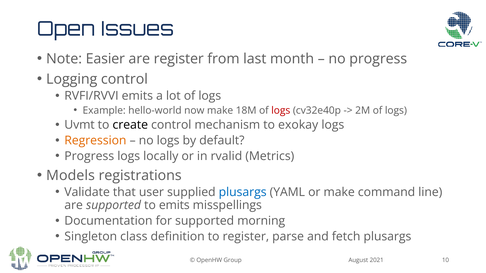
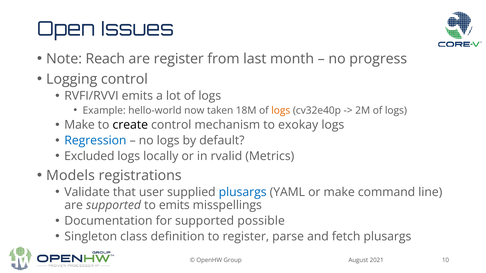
Easier: Easier -> Reach
now make: make -> taken
logs at (281, 111) colour: red -> orange
Uvmt at (80, 125): Uvmt -> Make
Regression colour: orange -> blue
Progress at (89, 156): Progress -> Excluded
morning: morning -> possible
